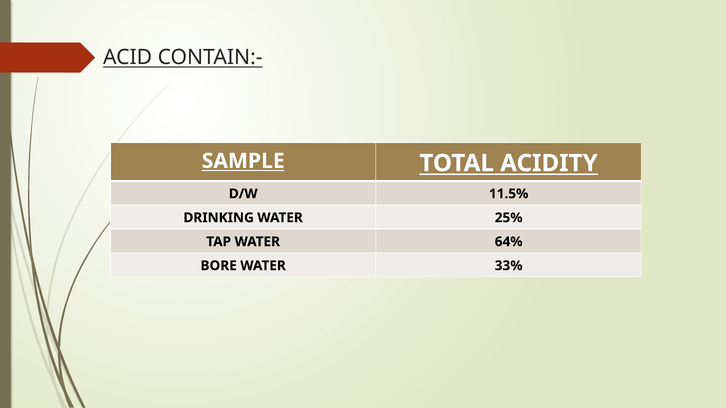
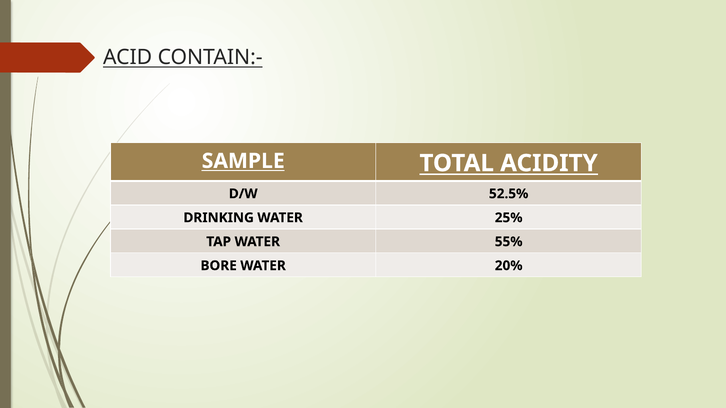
11.5%: 11.5% -> 52.5%
64%: 64% -> 55%
33%: 33% -> 20%
